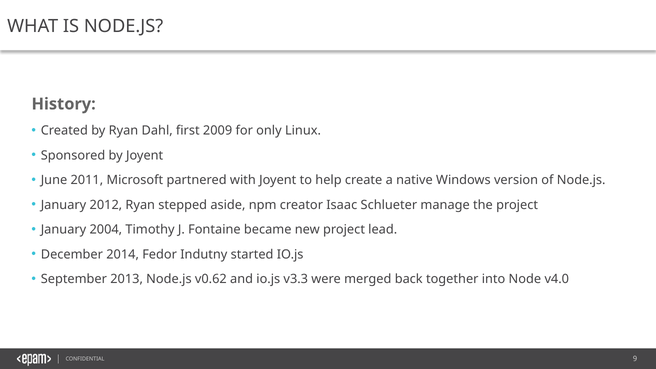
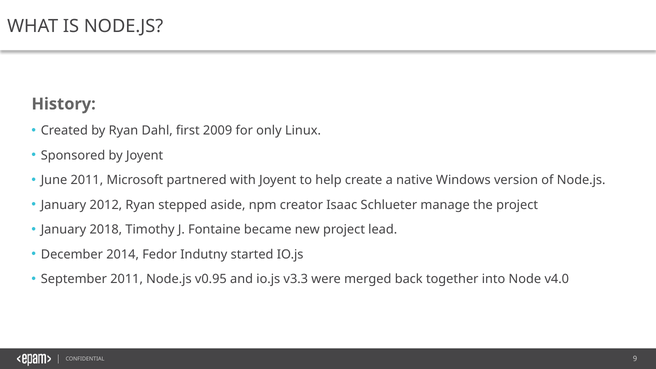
2004: 2004 -> 2018
September 2013: 2013 -> 2011
v0.62: v0.62 -> v0.95
